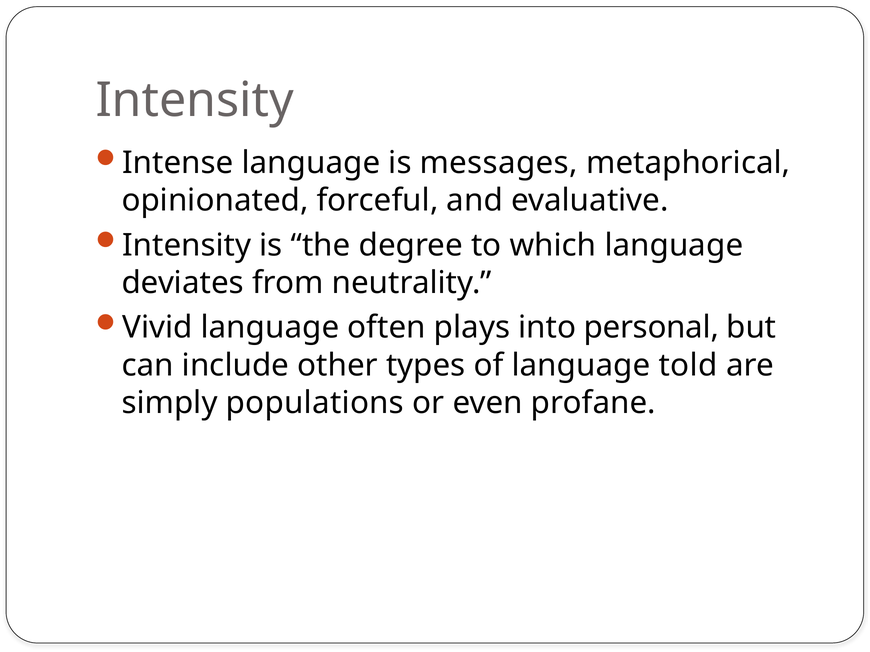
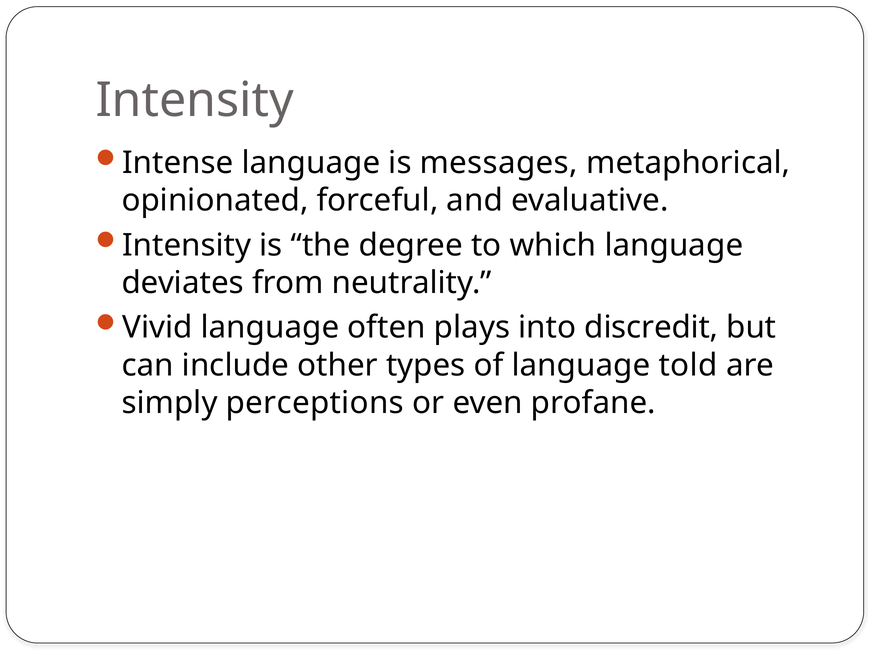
personal: personal -> discredit
populations: populations -> perceptions
